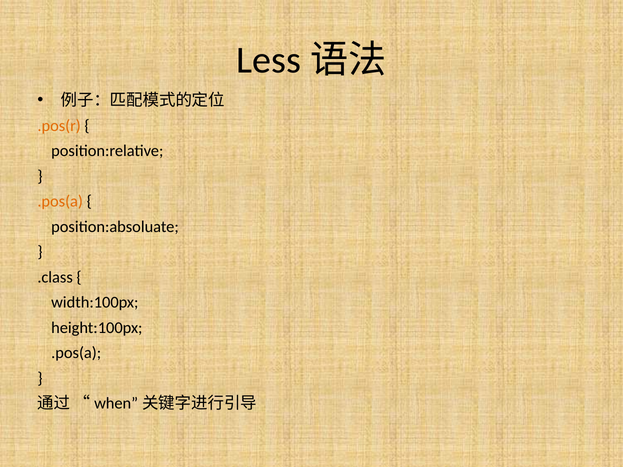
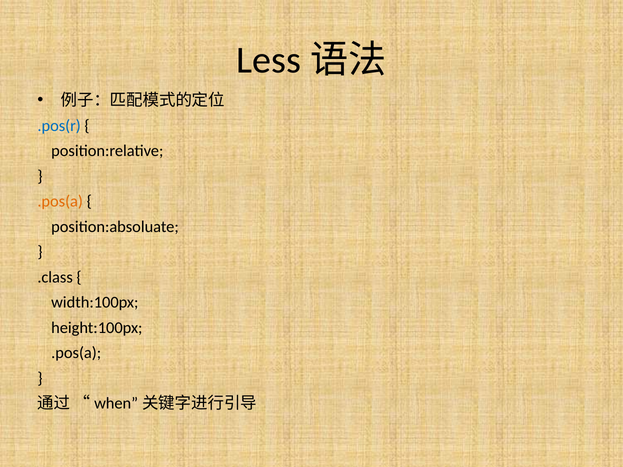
.pos(r colour: orange -> blue
